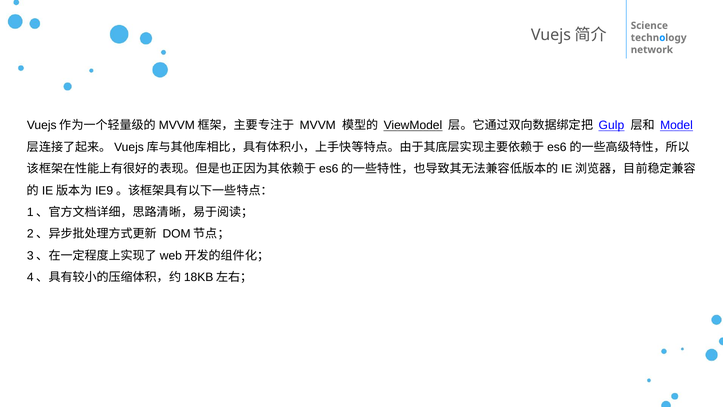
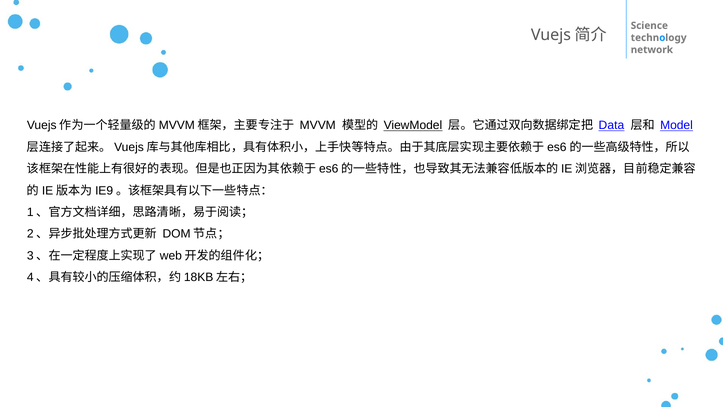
Gulp: Gulp -> Data
